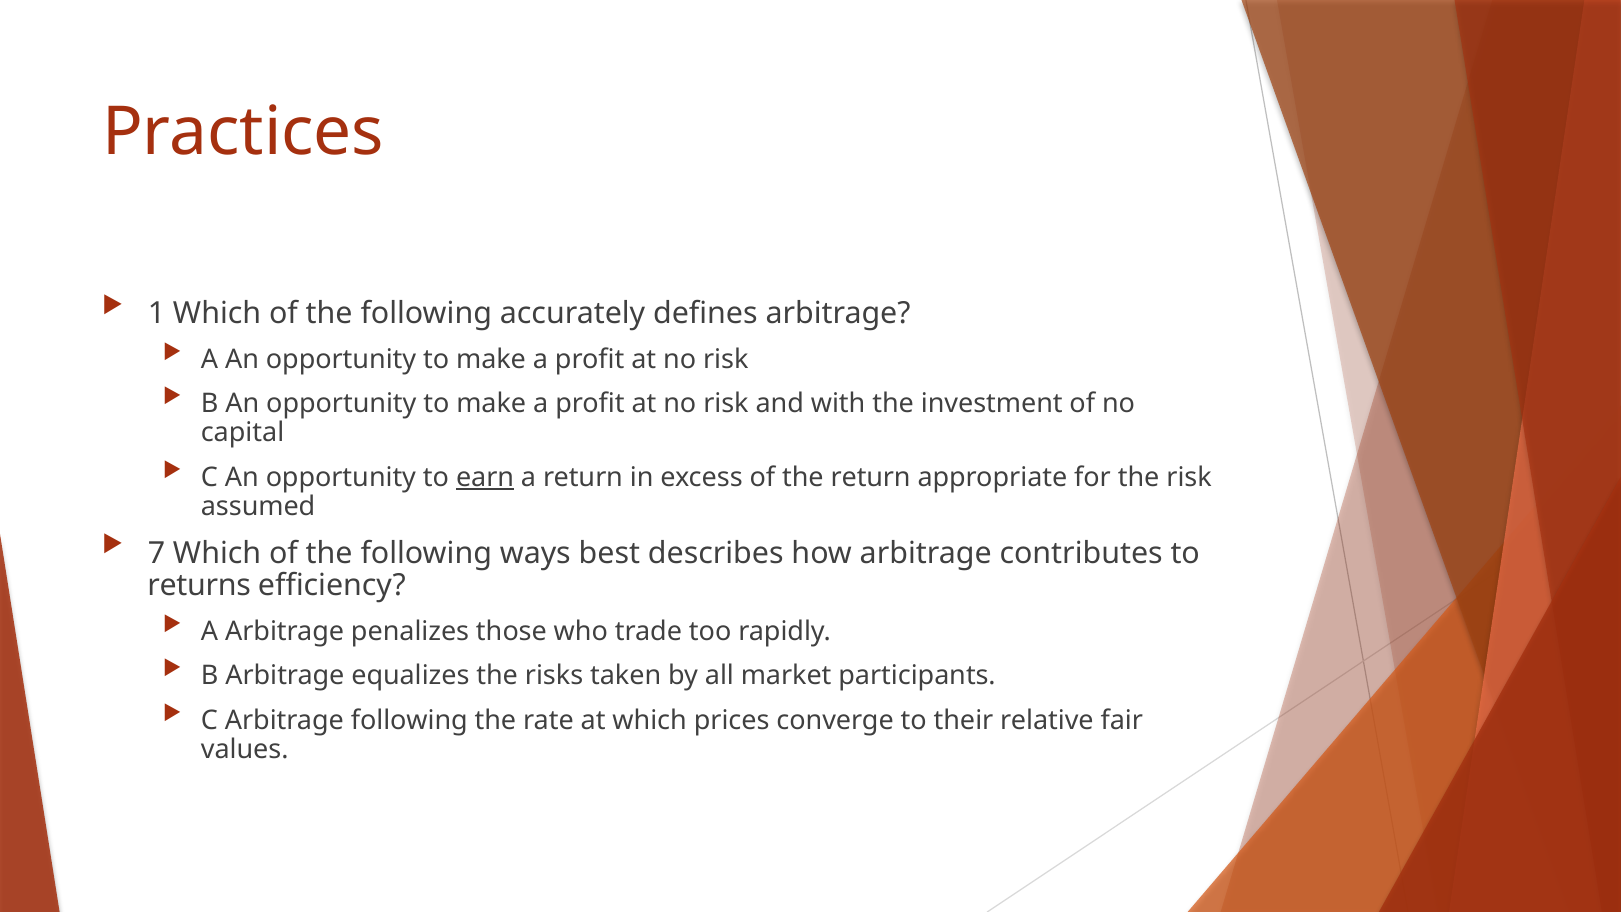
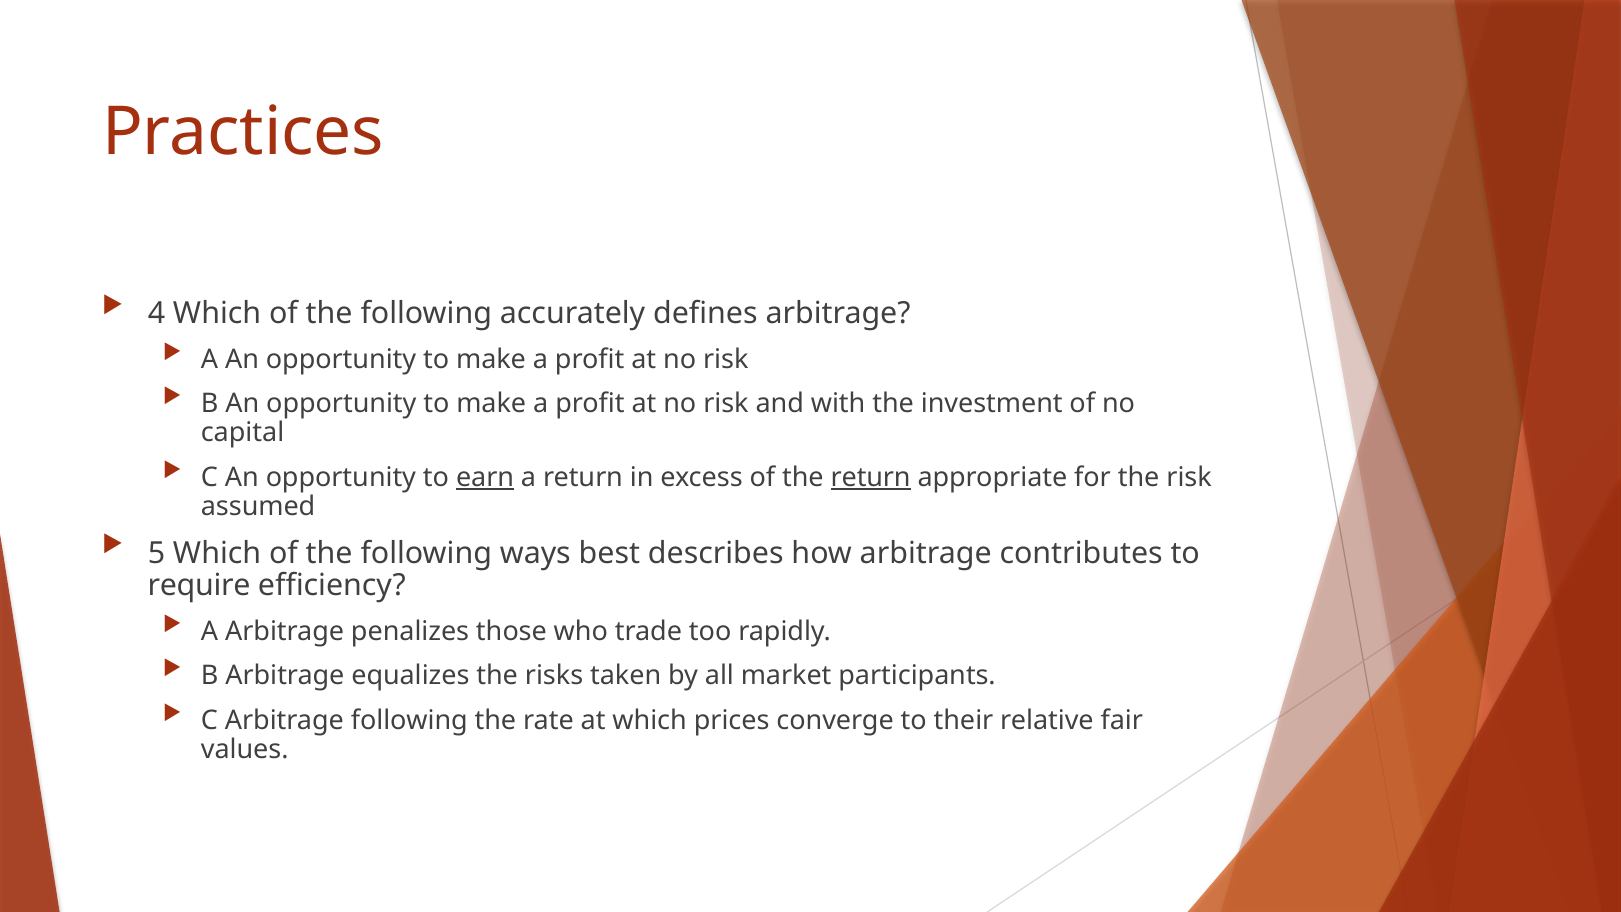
1: 1 -> 4
return at (871, 477) underline: none -> present
7: 7 -> 5
returns: returns -> require
